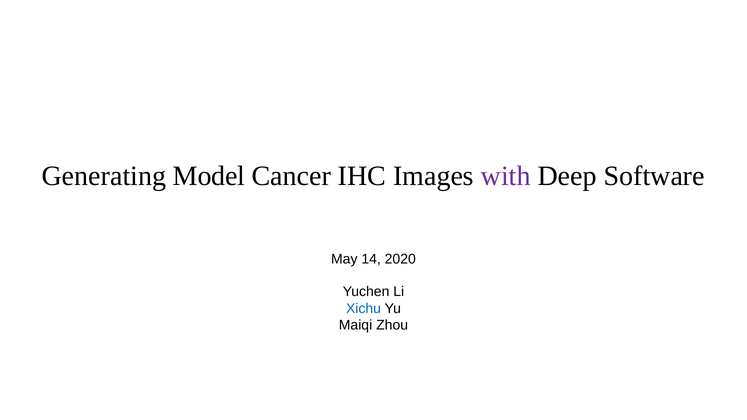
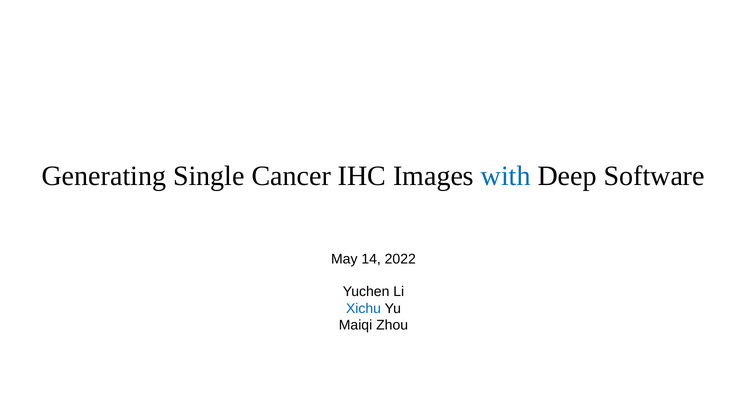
Model: Model -> Single
with colour: purple -> blue
2020: 2020 -> 2022
